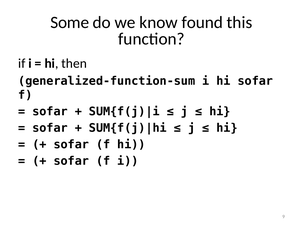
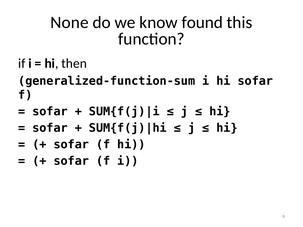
Some: Some -> None
